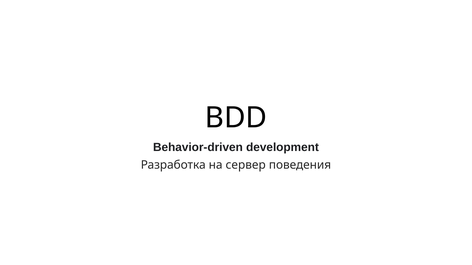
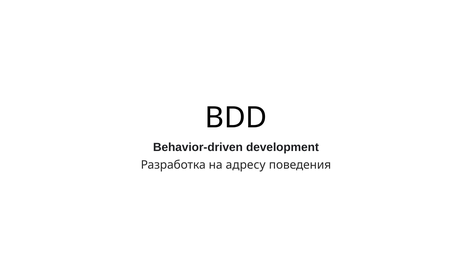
сервер: сервер -> адресу
